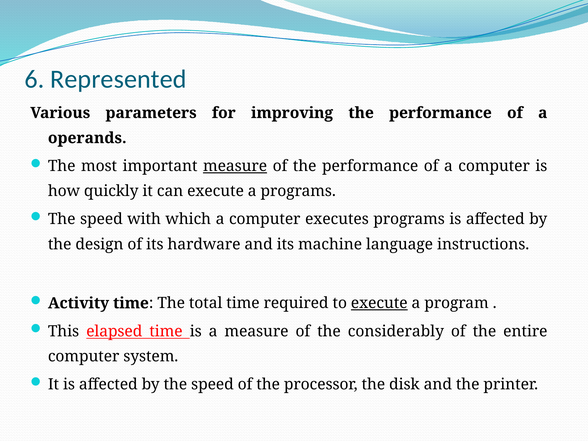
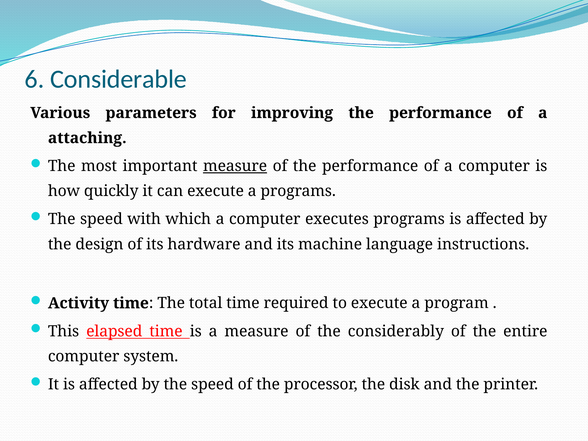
Represented: Represented -> Considerable
operands: operands -> attaching
execute at (379, 303) underline: present -> none
